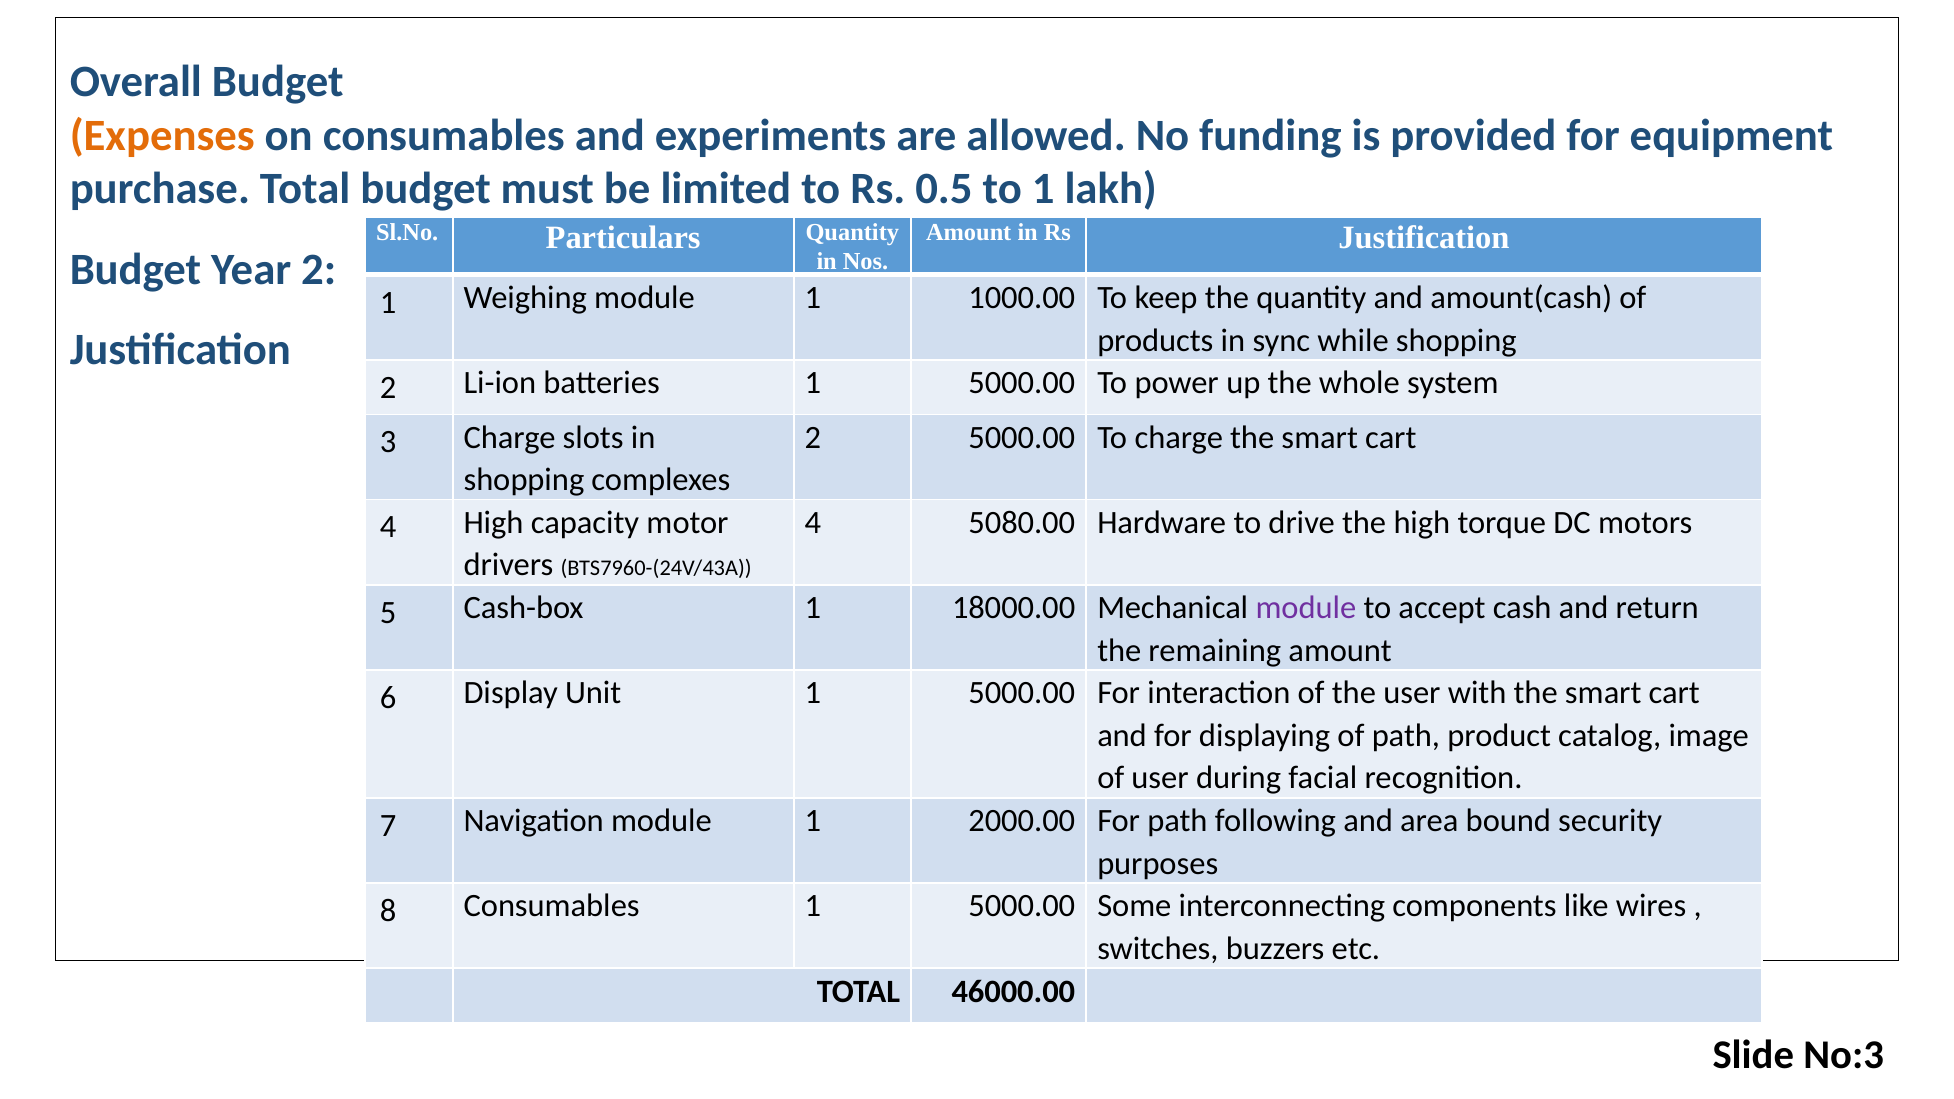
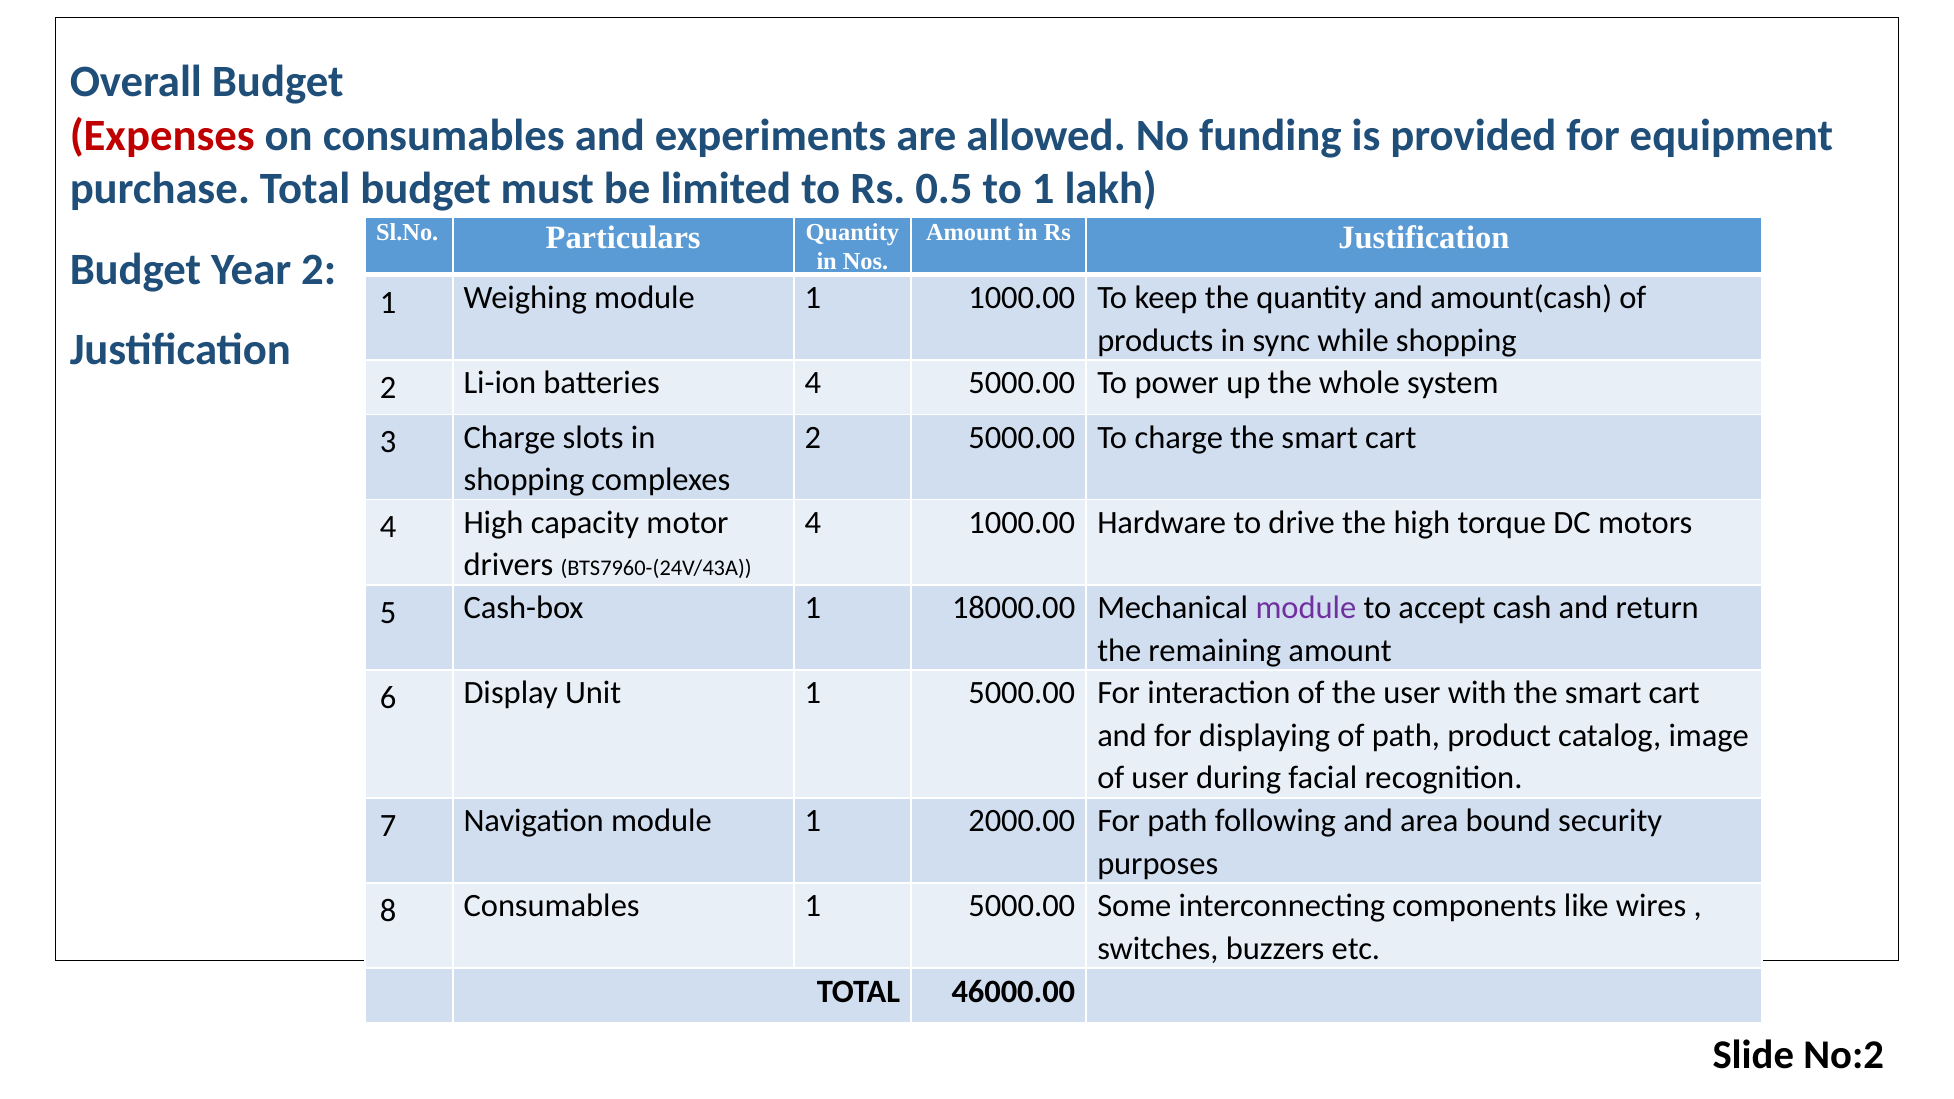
Expenses colour: orange -> red
batteries 1: 1 -> 4
4 5080.00: 5080.00 -> 1000.00
No:3: No:3 -> No:2
